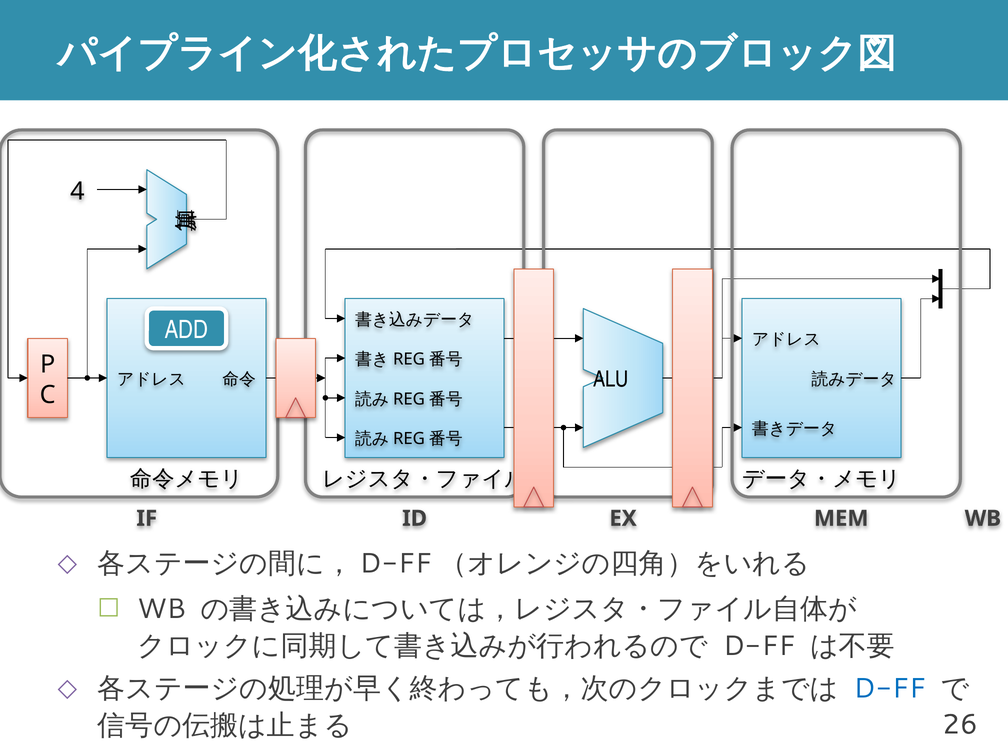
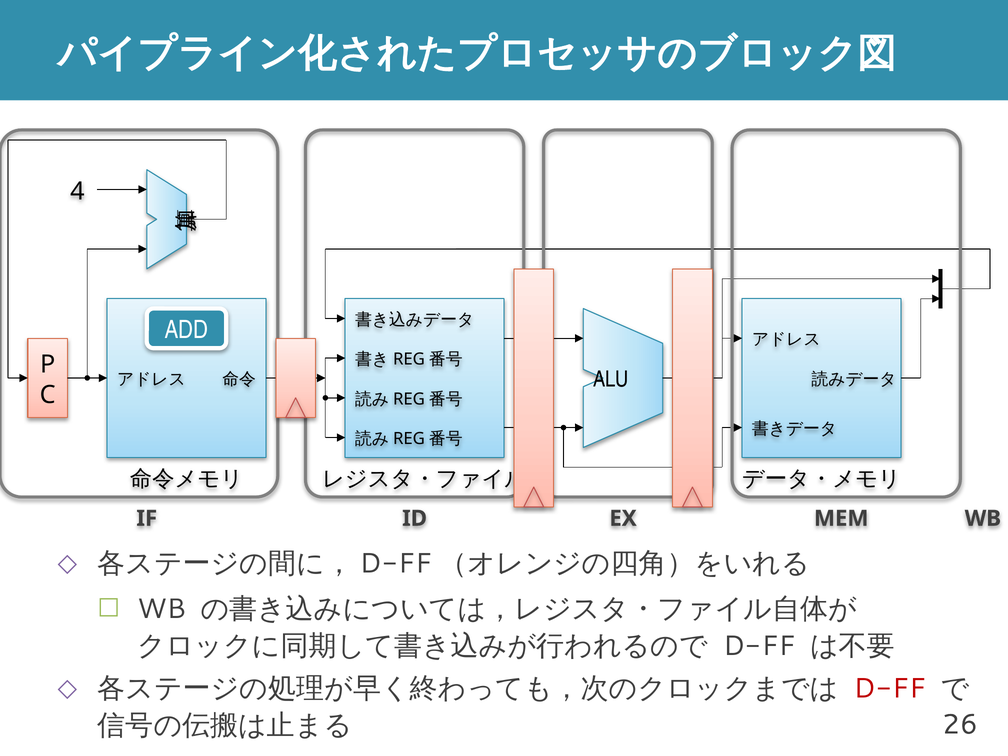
D-FF at (890, 688) colour: blue -> red
